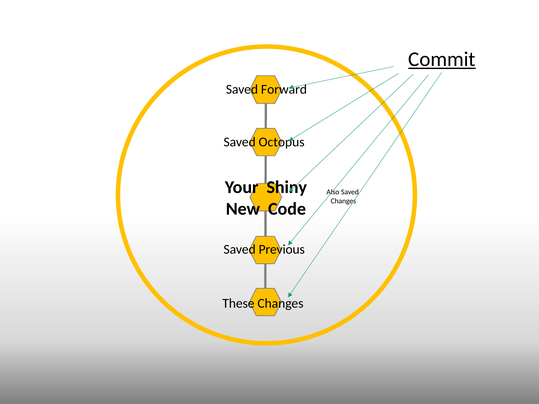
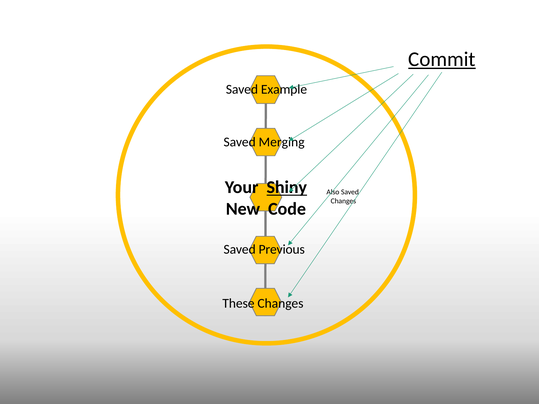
Forward: Forward -> Example
Octopus: Octopus -> Merging
Shiny underline: none -> present
